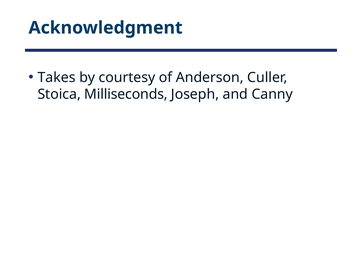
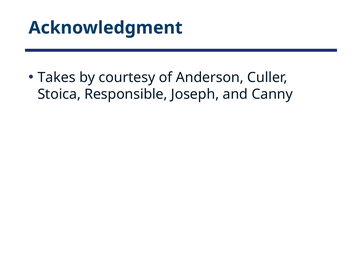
Milliseconds: Milliseconds -> Responsible
